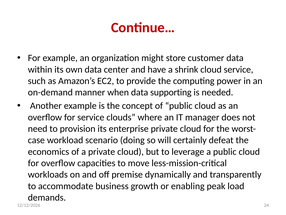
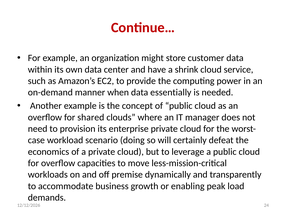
supporting: supporting -> essentially
for service: service -> shared
